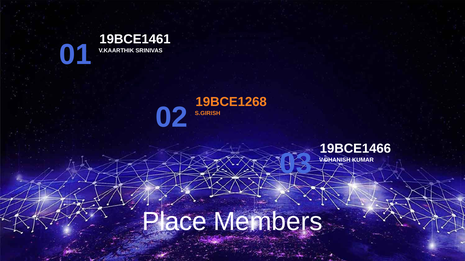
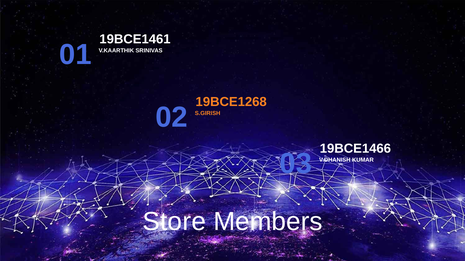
Place: Place -> Store
